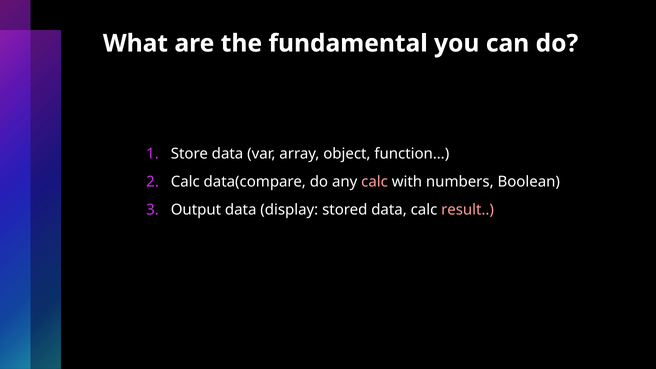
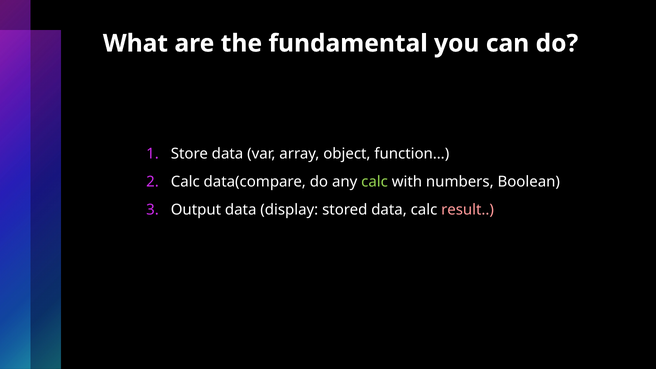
calc at (375, 182) colour: pink -> light green
